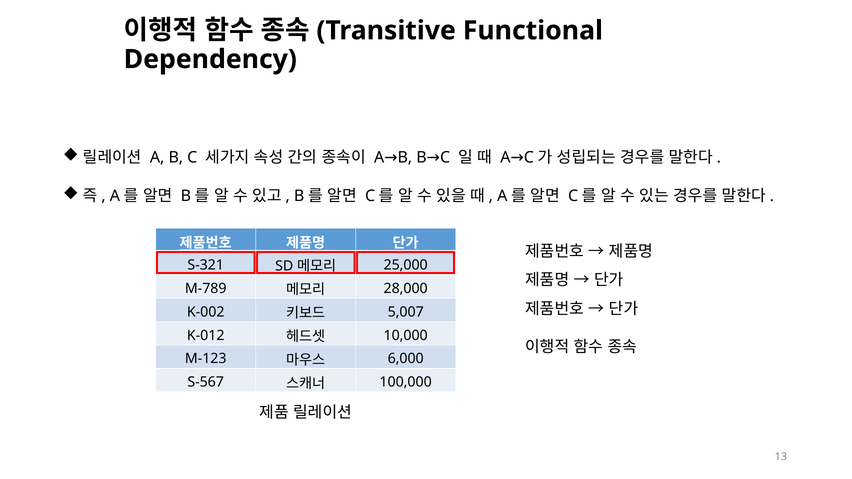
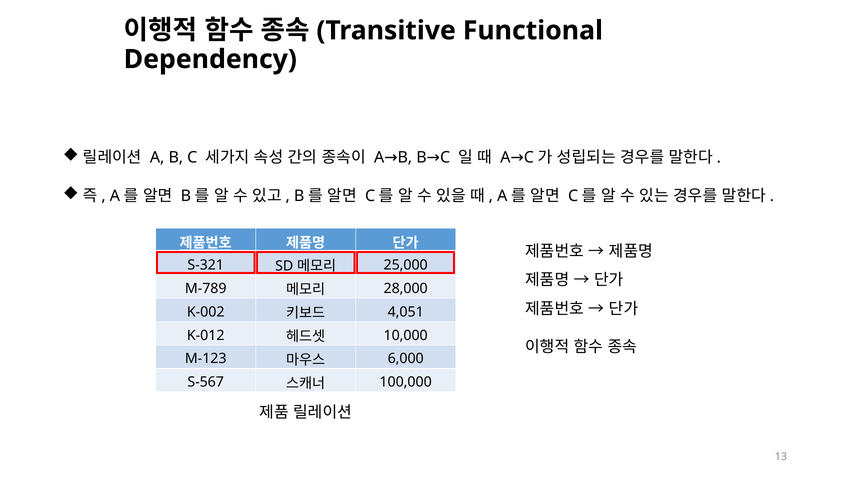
5,007: 5,007 -> 4,051
